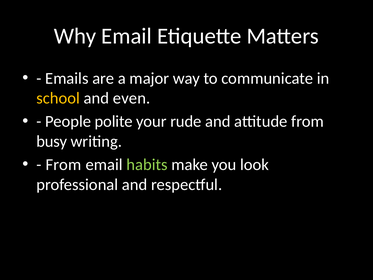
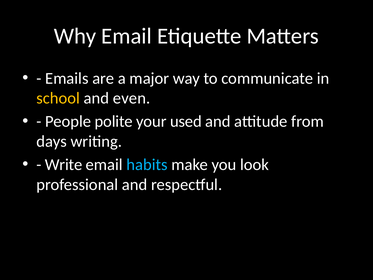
rude: rude -> used
busy: busy -> days
From at (63, 164): From -> Write
habits colour: light green -> light blue
